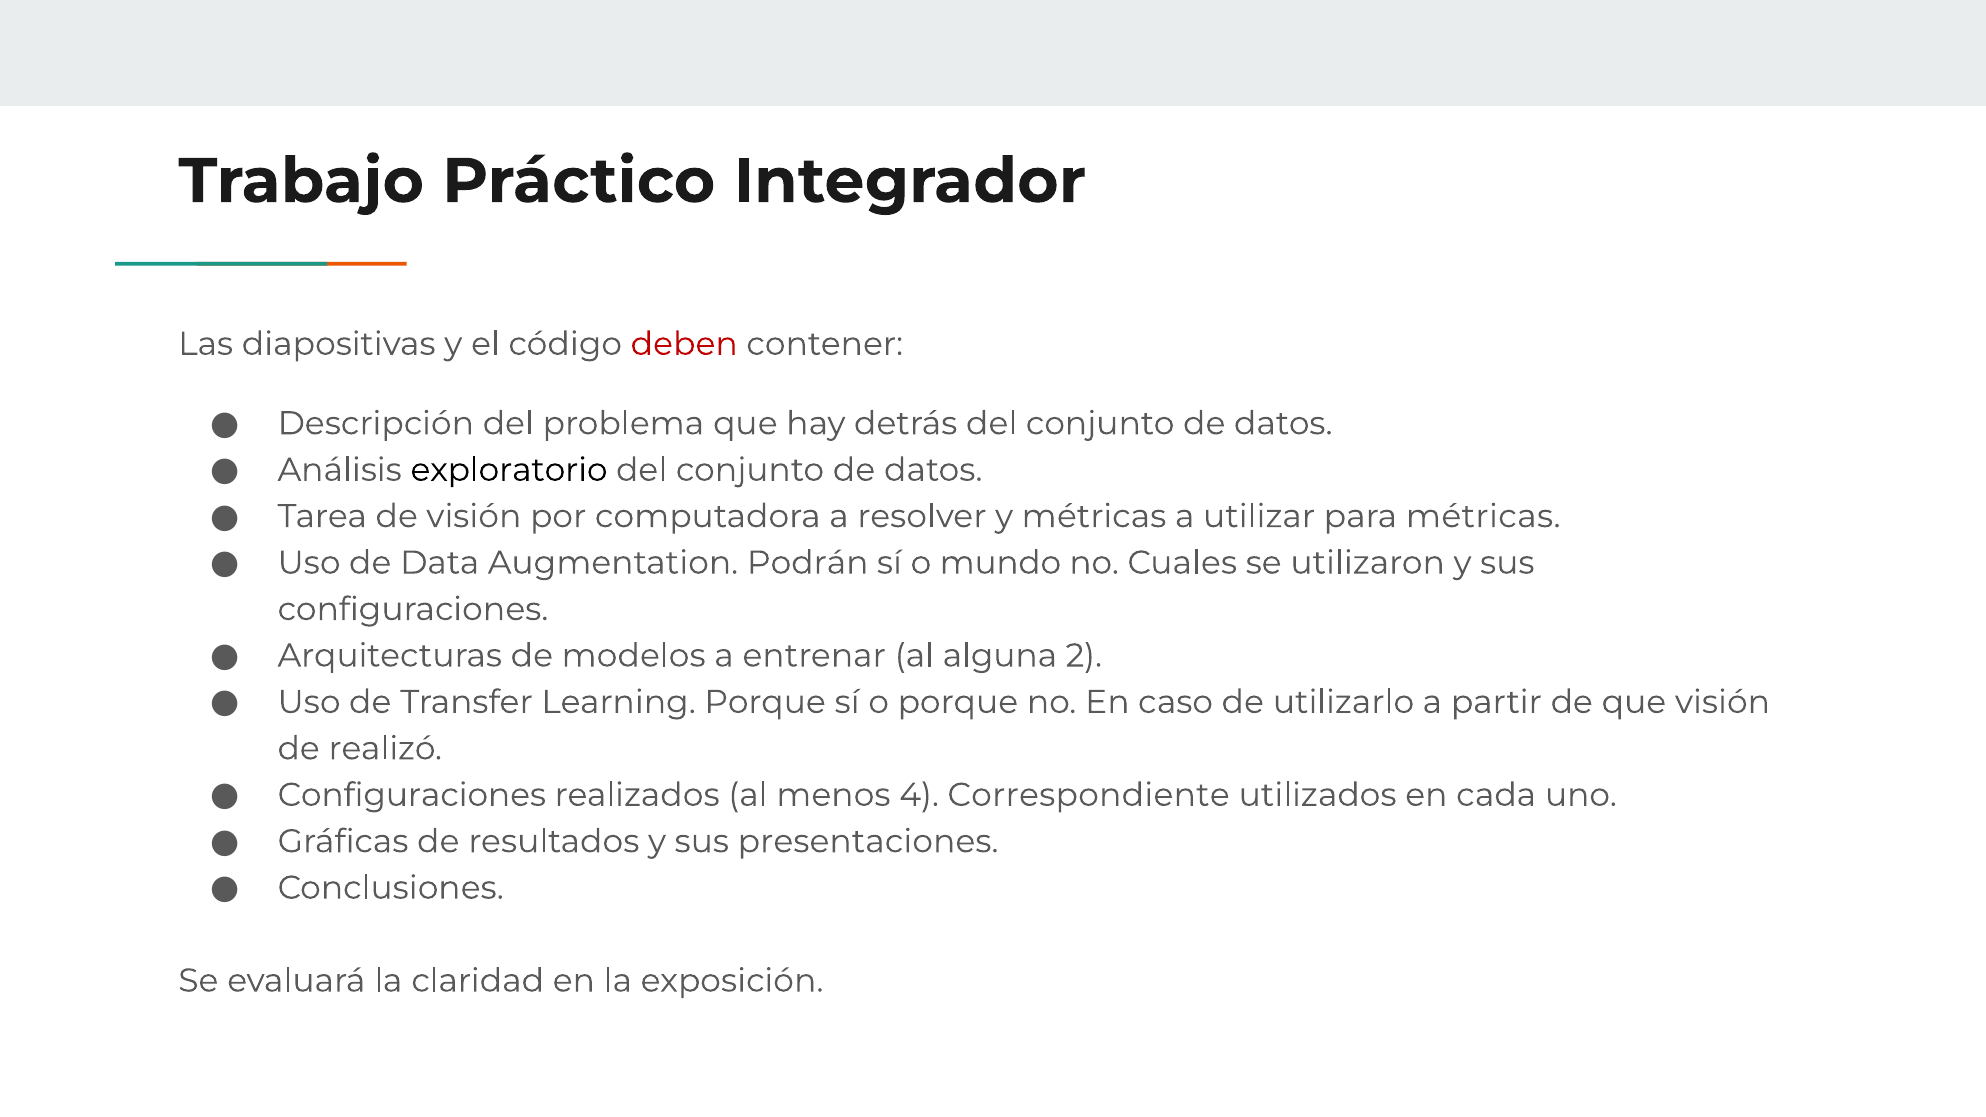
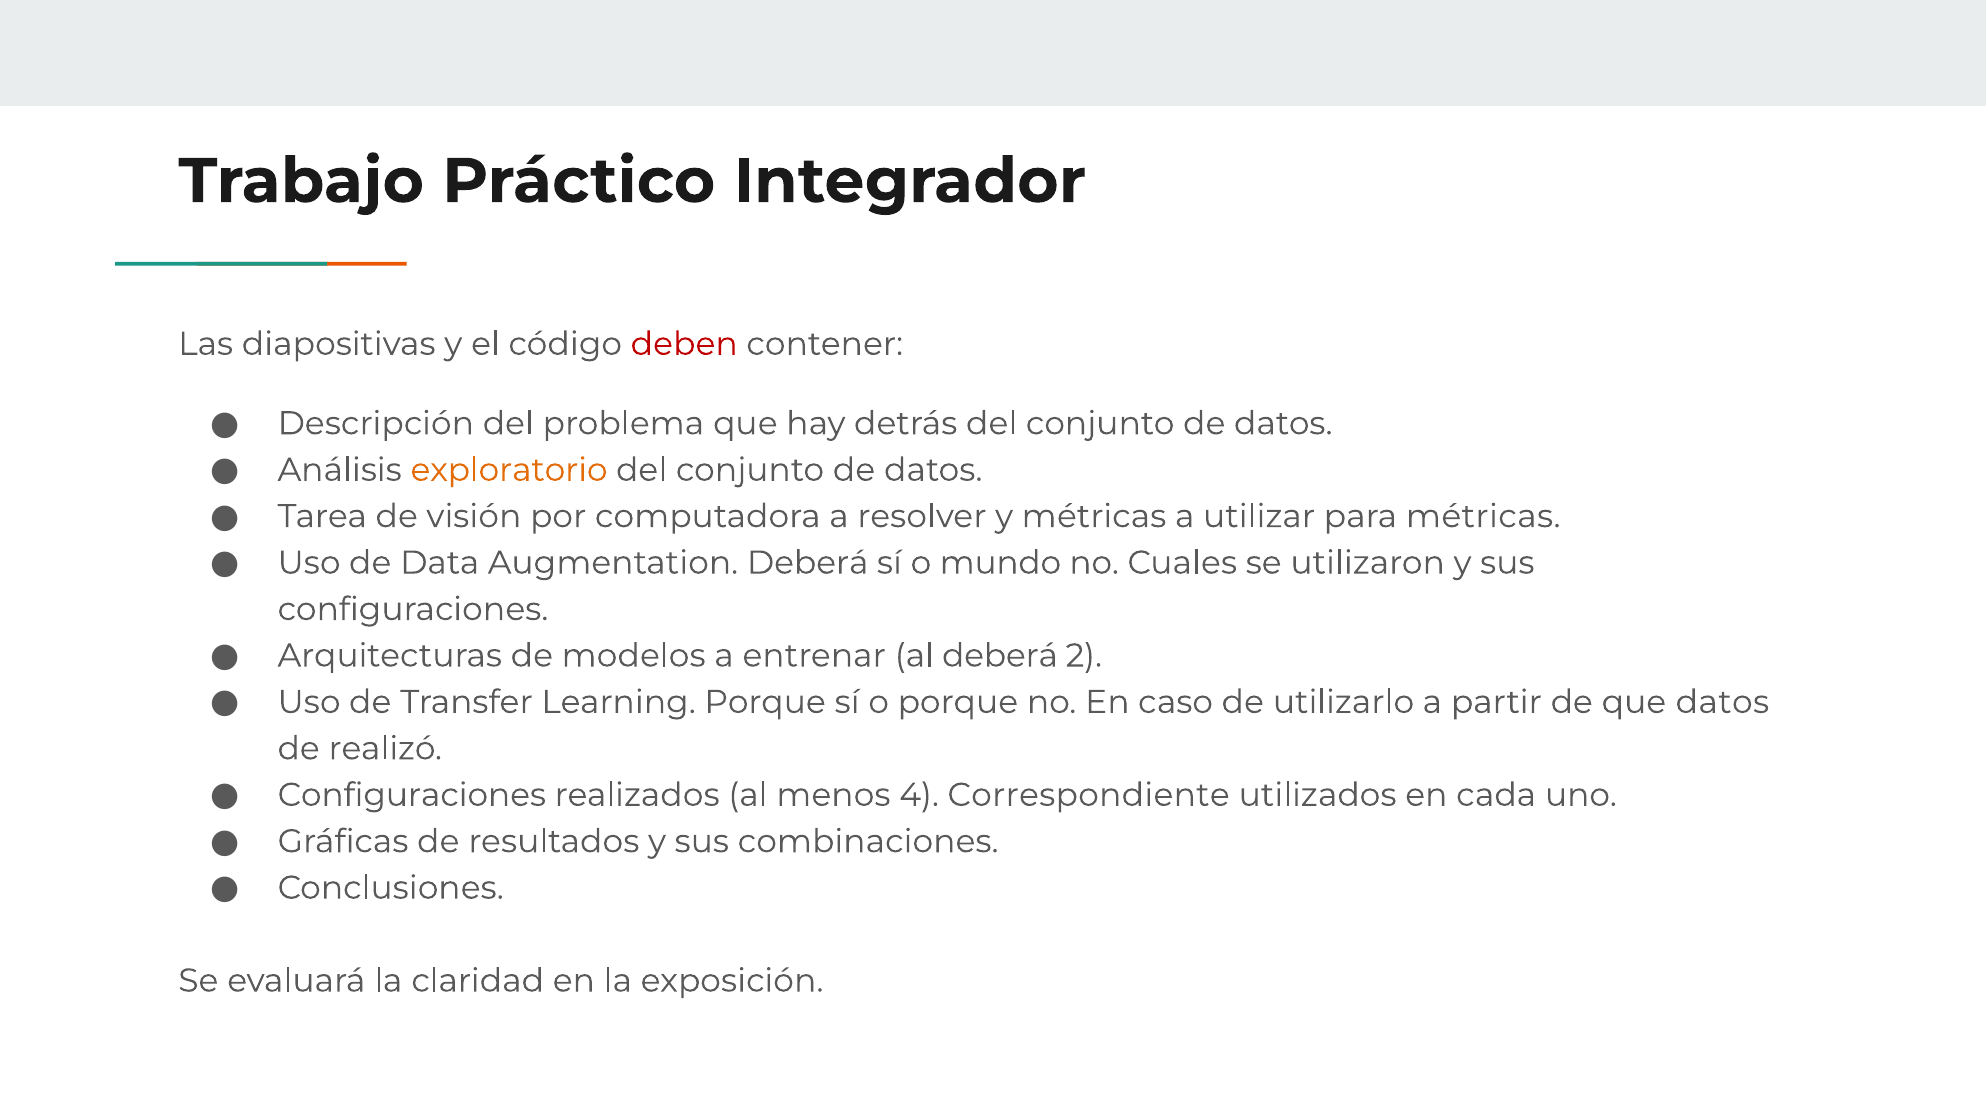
exploratorio colour: black -> orange
Augmentation Podrán: Podrán -> Deberá
al alguna: alguna -> deberá
que visión: visión -> datos
presentaciones: presentaciones -> combinaciones
